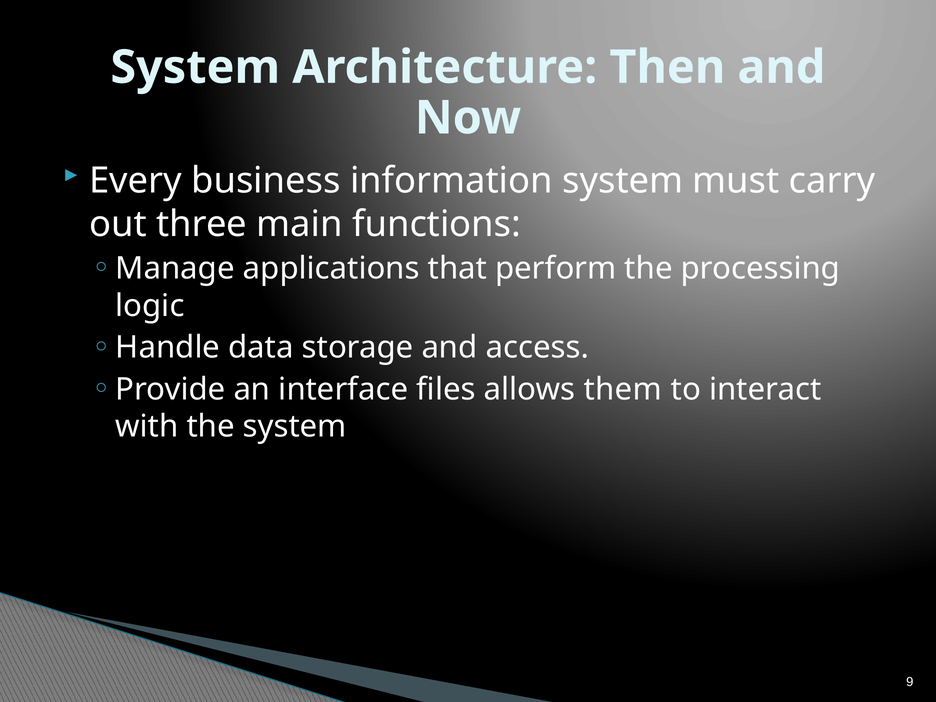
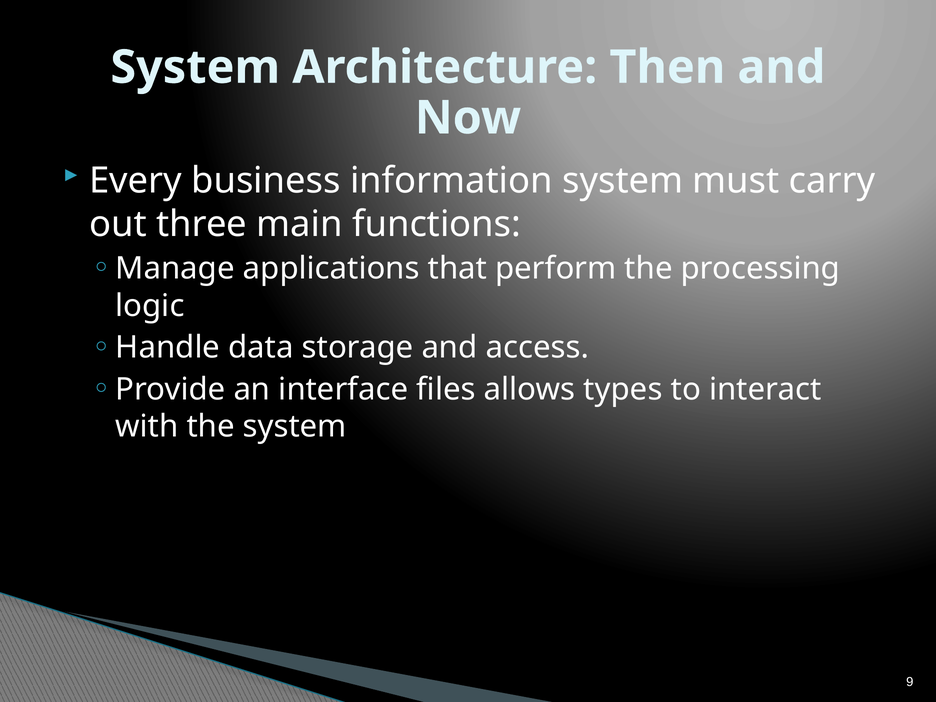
them: them -> types
